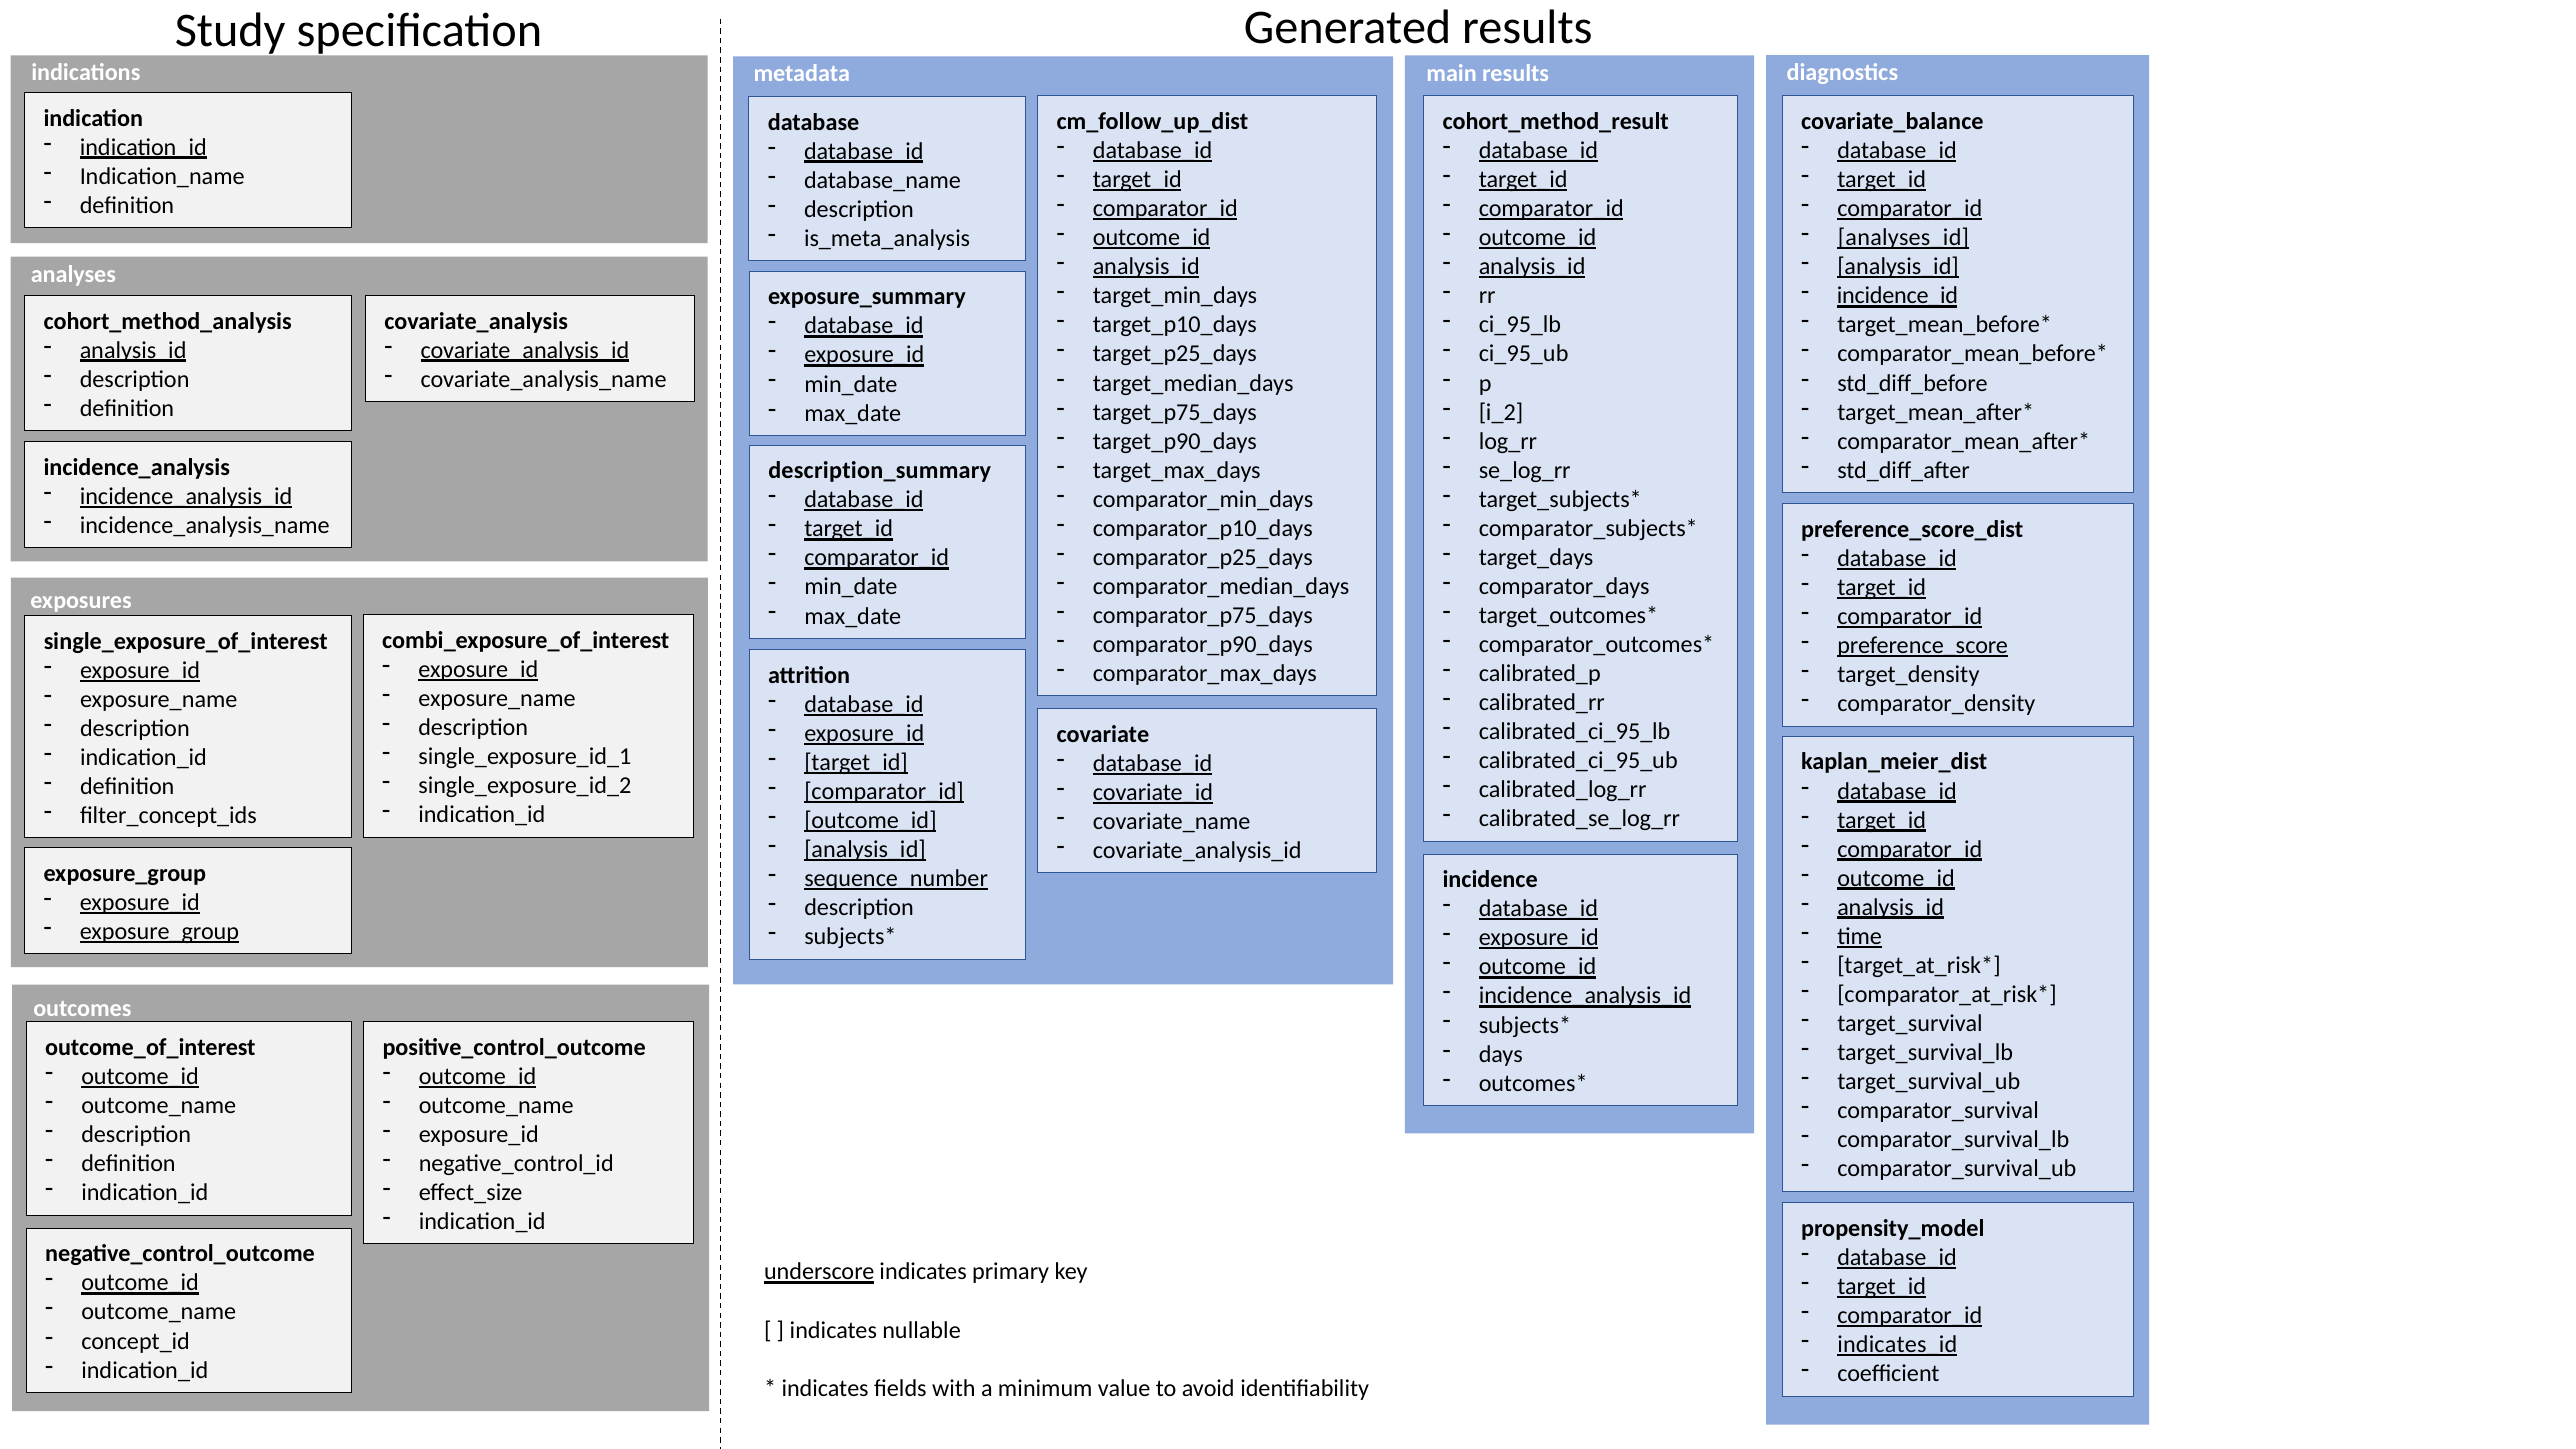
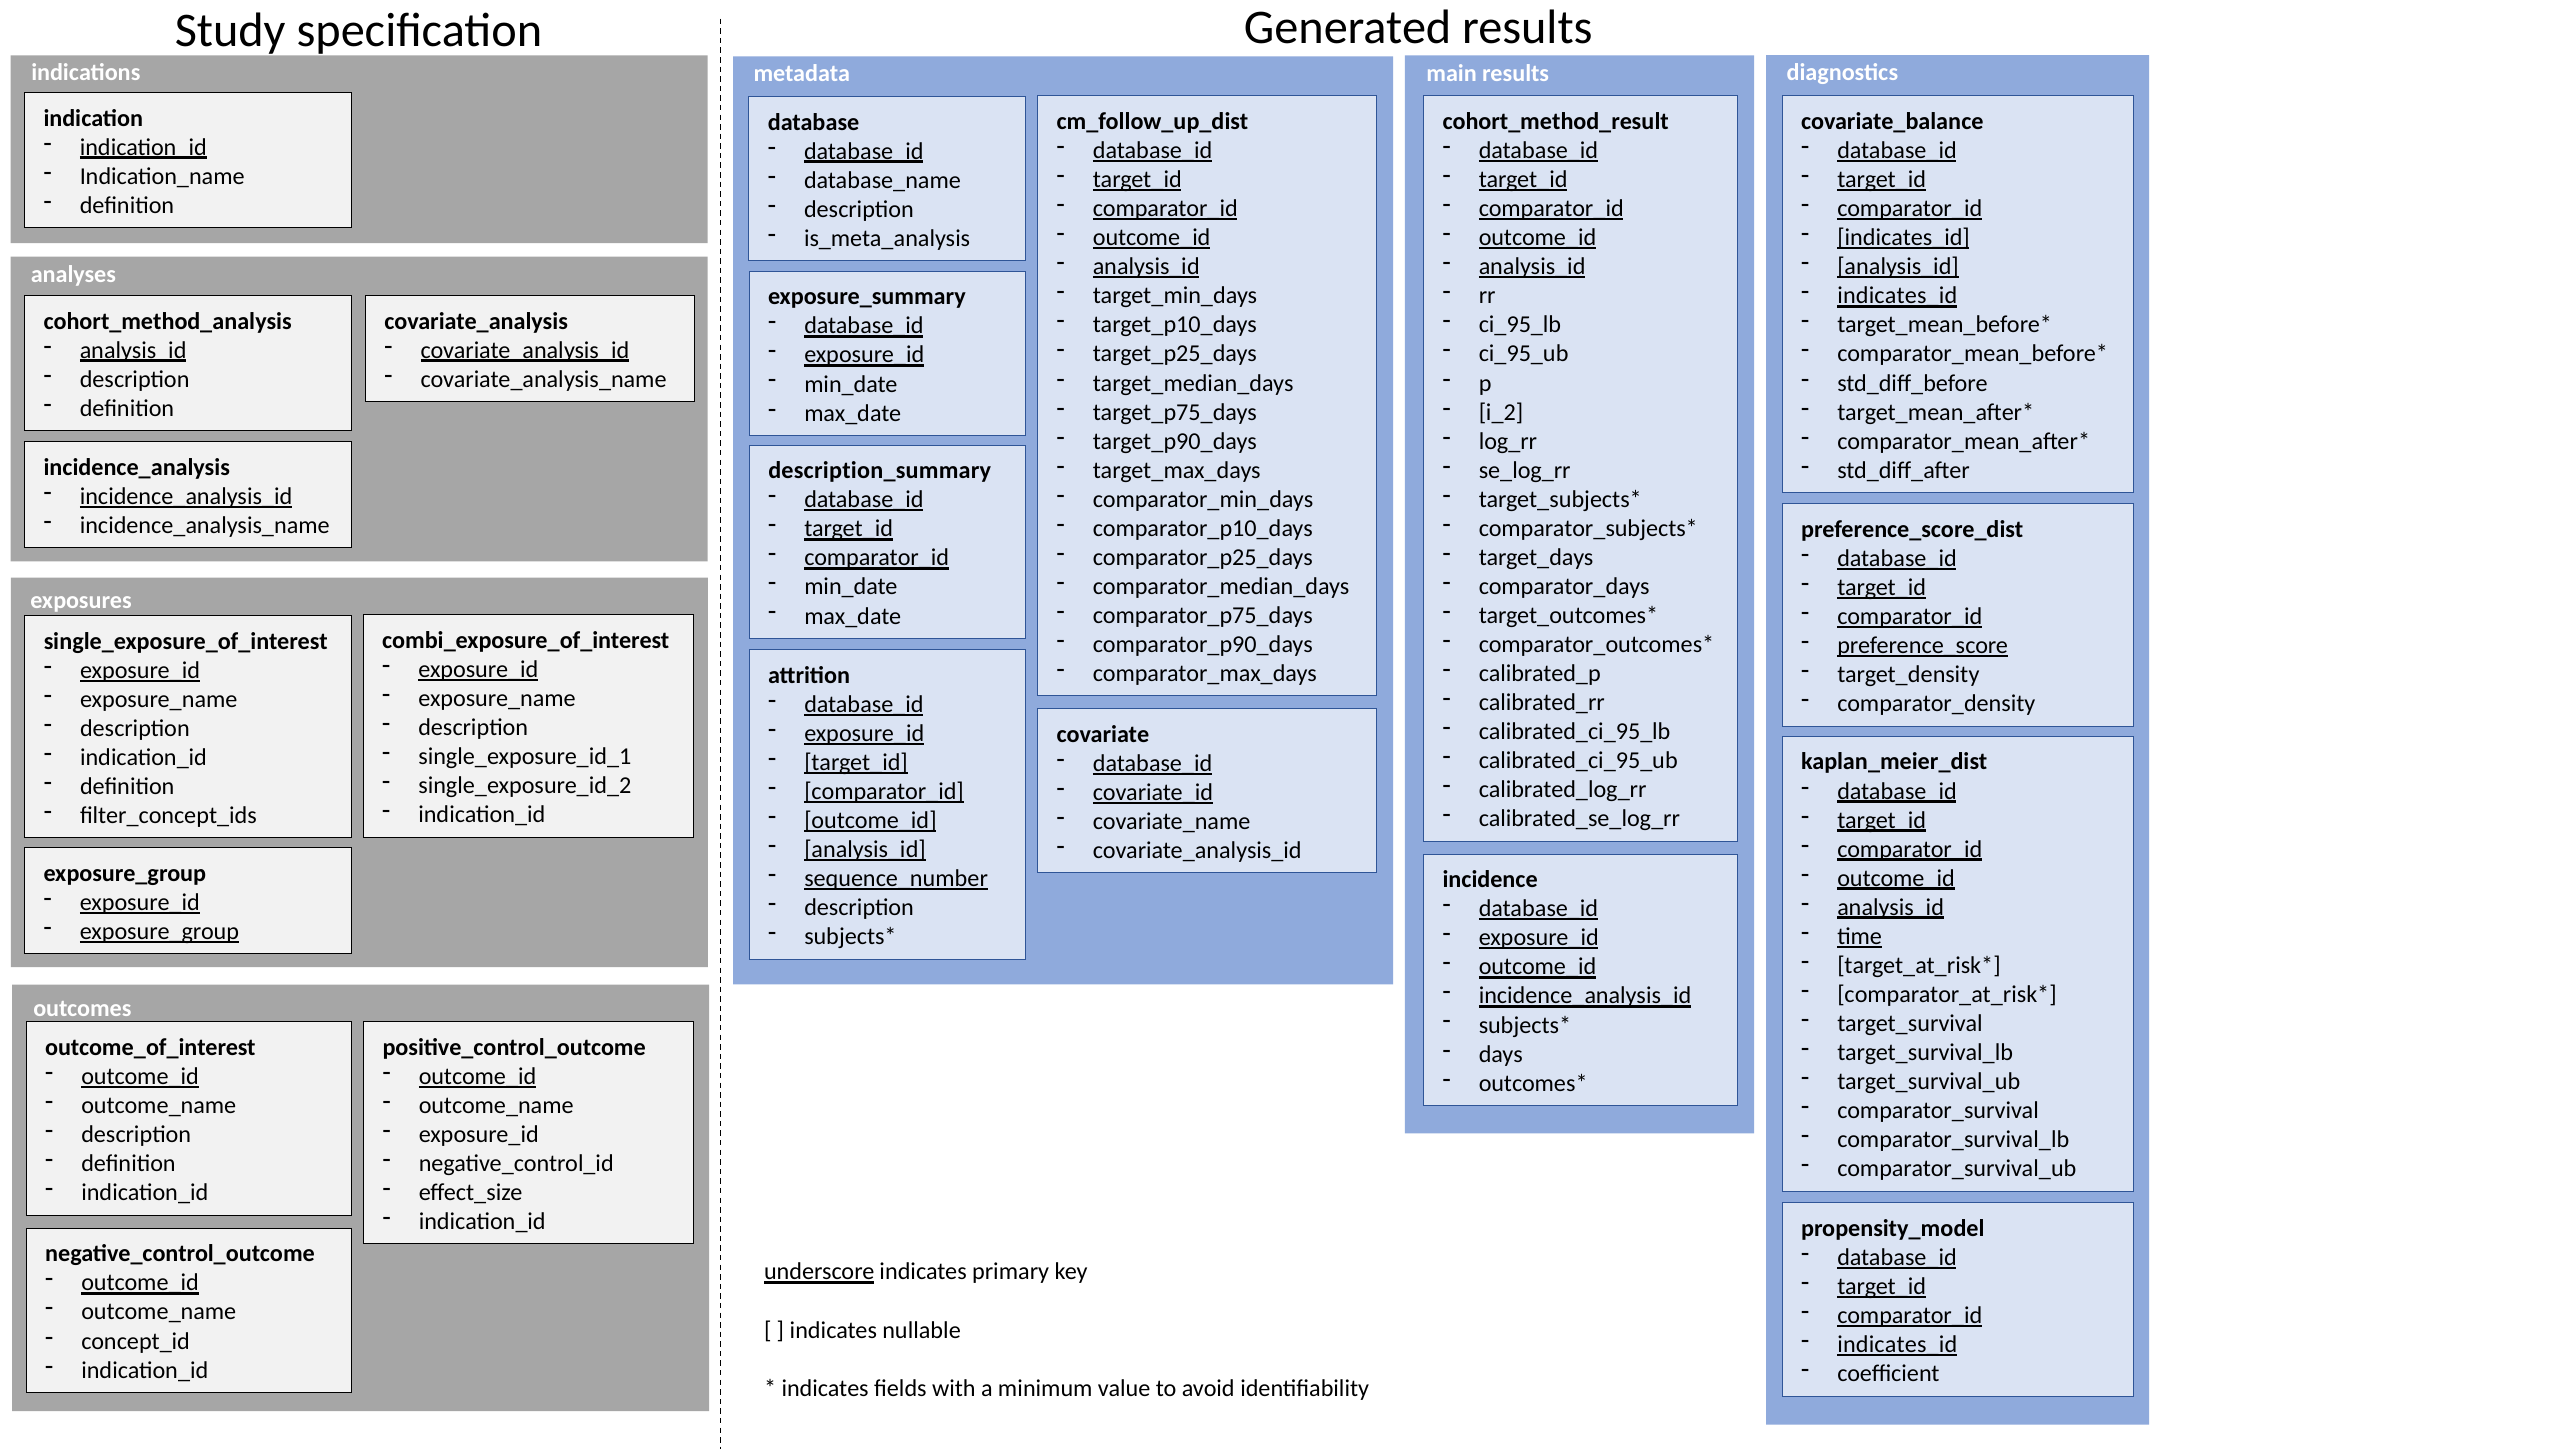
analyses_id at (1903, 238): analyses_id -> indicates_id
incidence_id at (1898, 296): incidence_id -> indicates_id
